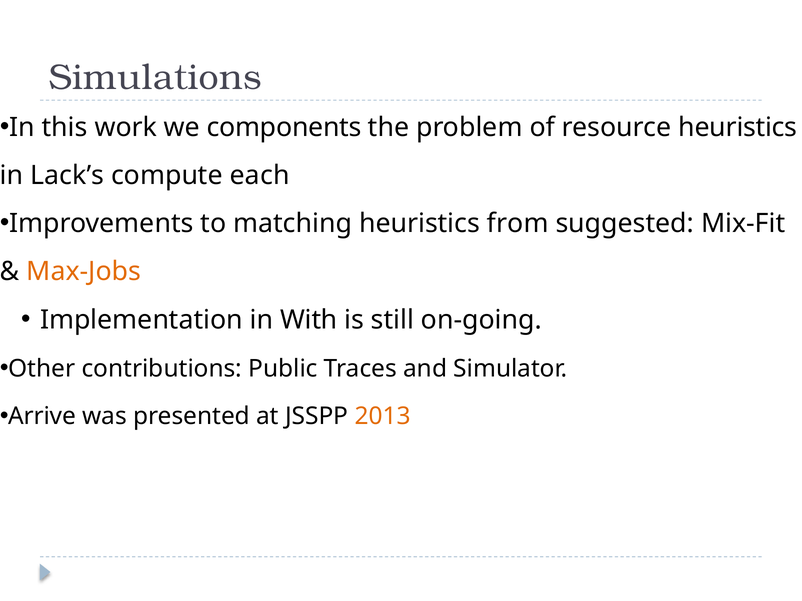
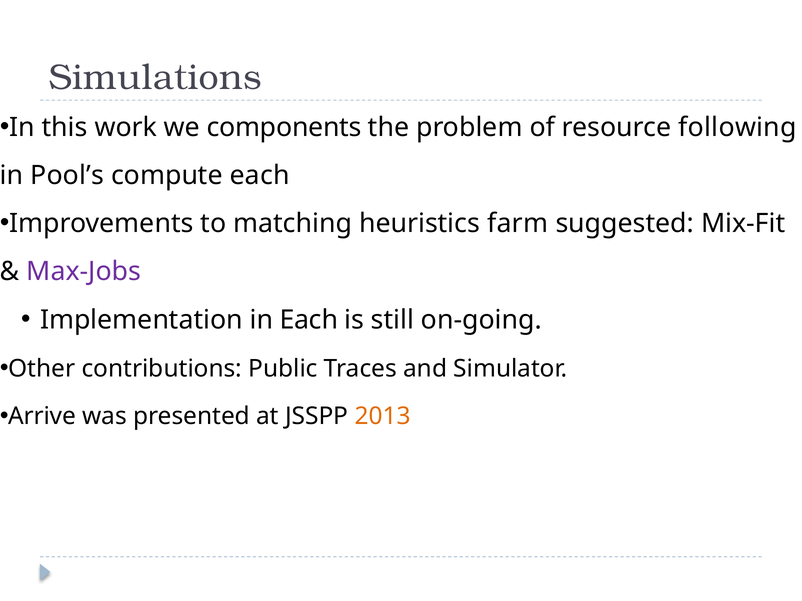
resource heuristics: heuristics -> following
Lack’s: Lack’s -> Pool’s
from: from -> farm
Max-Jobs colour: orange -> purple
in With: With -> Each
